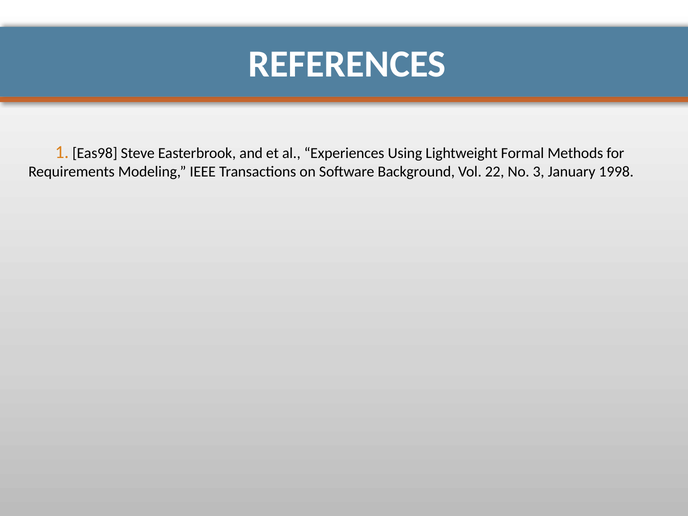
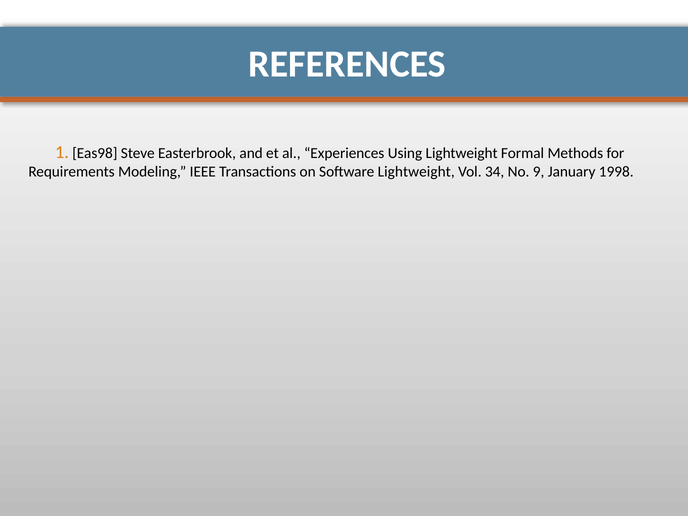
Software Background: Background -> Lightweight
22: 22 -> 34
3: 3 -> 9
